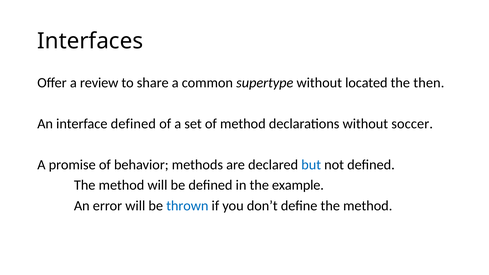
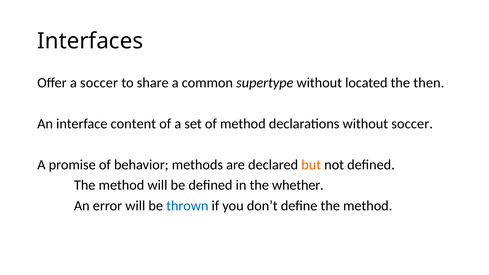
a review: review -> soccer
interface defined: defined -> content
but colour: blue -> orange
example: example -> whether
